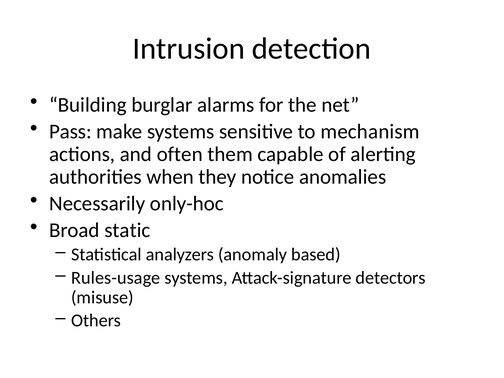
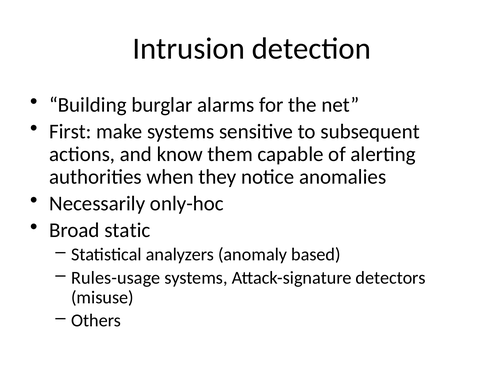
Pass: Pass -> First
mechanism: mechanism -> subsequent
often: often -> know
